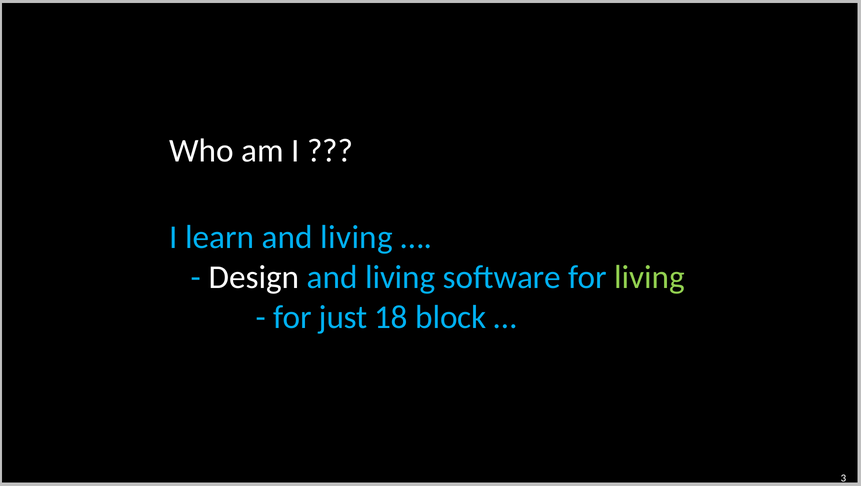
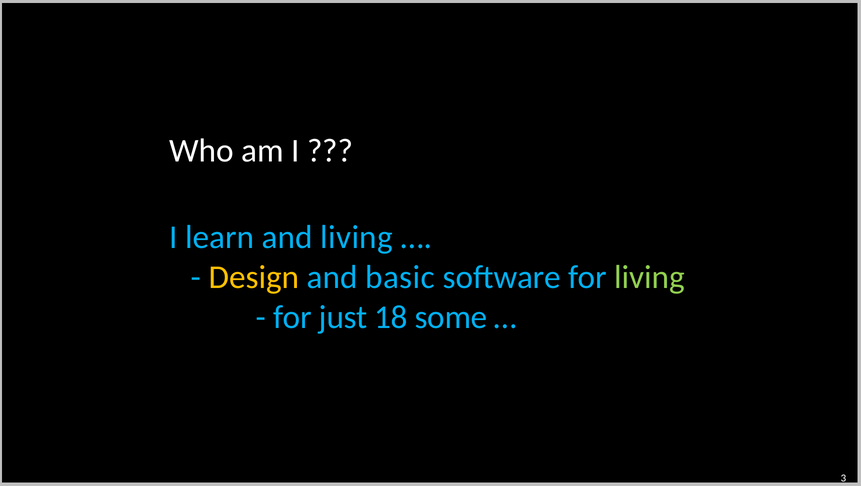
Design colour: white -> yellow
living at (400, 277): living -> basic
block: block -> some
